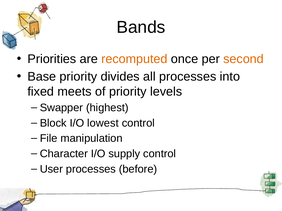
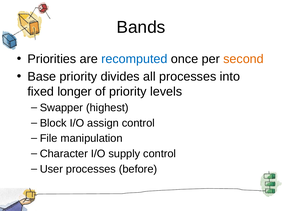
recomputed colour: orange -> blue
meets: meets -> longer
lowest: lowest -> assign
